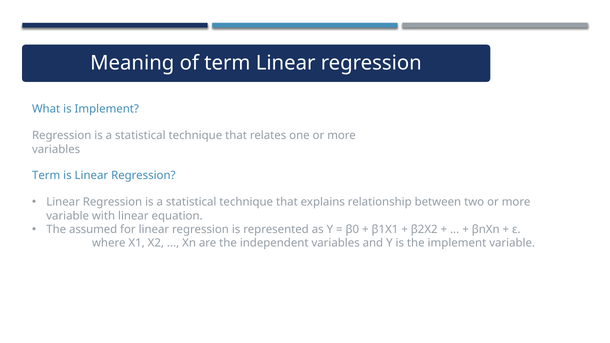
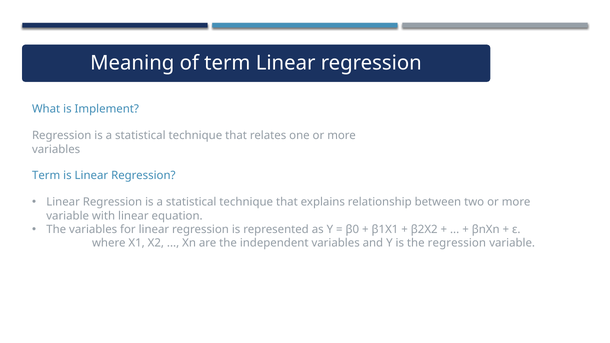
The assumed: assumed -> variables
the implement: implement -> regression
